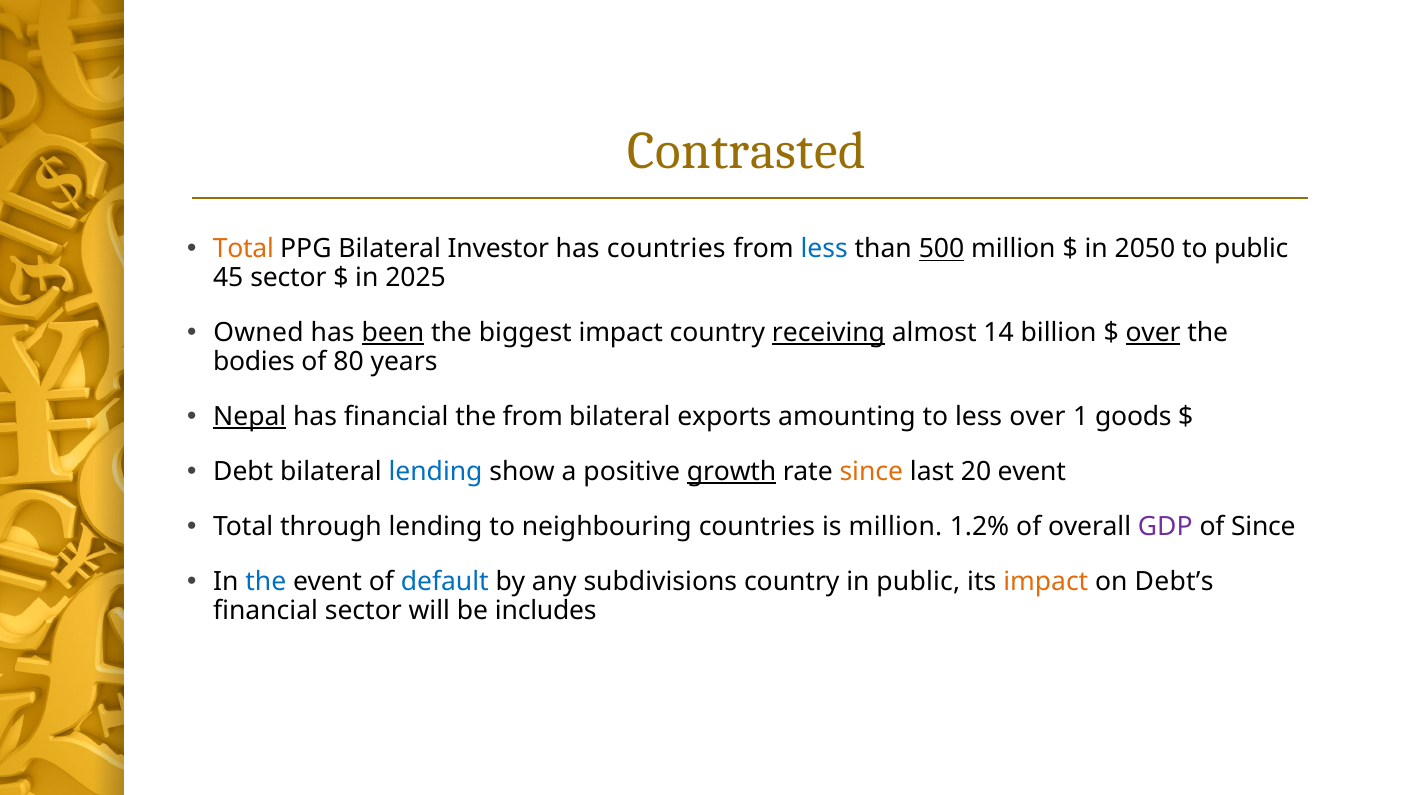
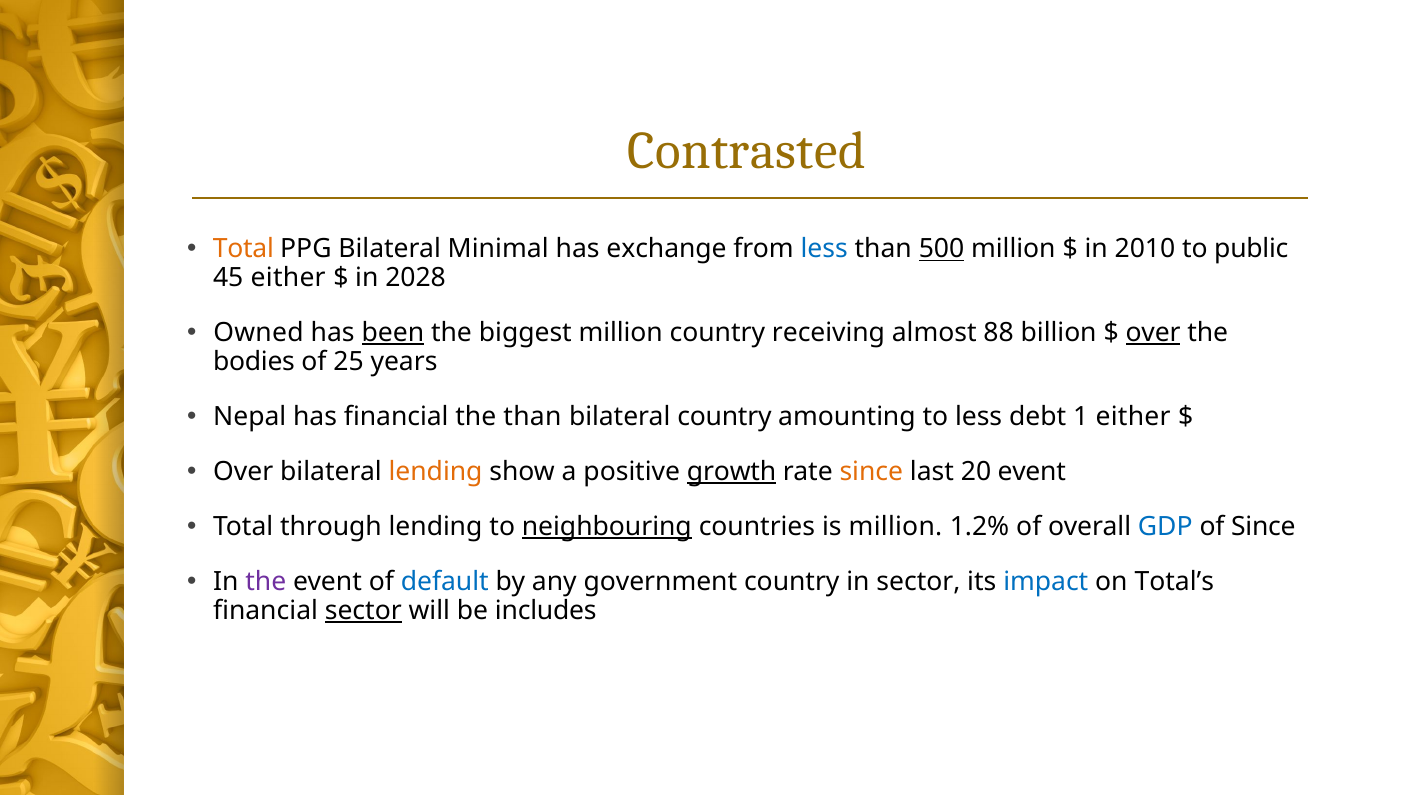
Investor: Investor -> Minimal
has countries: countries -> exchange
2050: 2050 -> 2010
45 sector: sector -> either
2025: 2025 -> 2028
biggest impact: impact -> million
receiving underline: present -> none
14: 14 -> 88
80: 80 -> 25
Nepal underline: present -> none
the from: from -> than
bilateral exports: exports -> country
less over: over -> debt
1 goods: goods -> either
Debt at (243, 472): Debt -> Over
lending at (436, 472) colour: blue -> orange
neighbouring underline: none -> present
GDP colour: purple -> blue
the at (266, 582) colour: blue -> purple
subdivisions: subdivisions -> government
in public: public -> sector
impact at (1046, 582) colour: orange -> blue
Debt’s: Debt’s -> Total’s
sector at (363, 611) underline: none -> present
